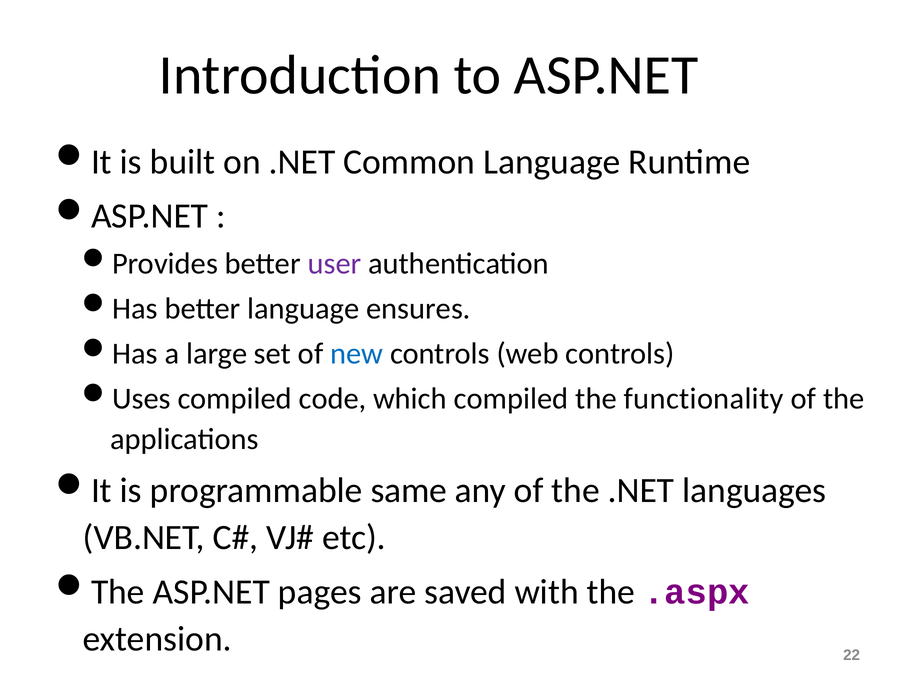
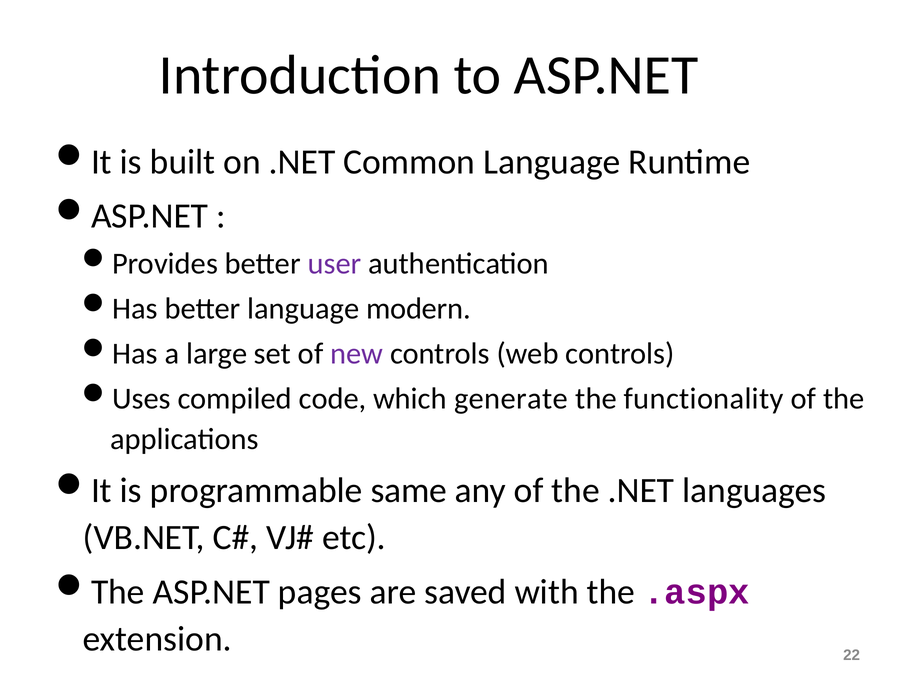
ensures: ensures -> modern
new colour: blue -> purple
which compiled: compiled -> generate
